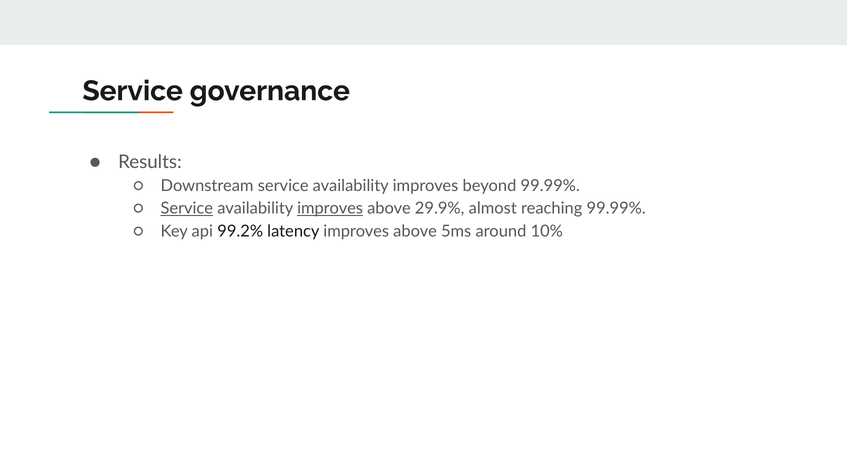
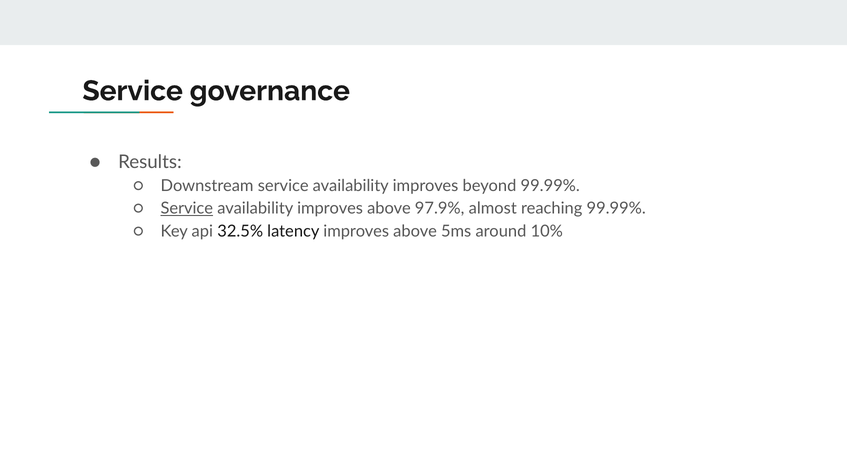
improves at (330, 209) underline: present -> none
29.9%: 29.9% -> 97.9%
99.2%: 99.2% -> 32.5%
